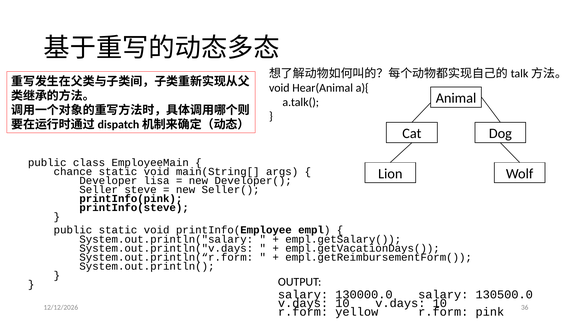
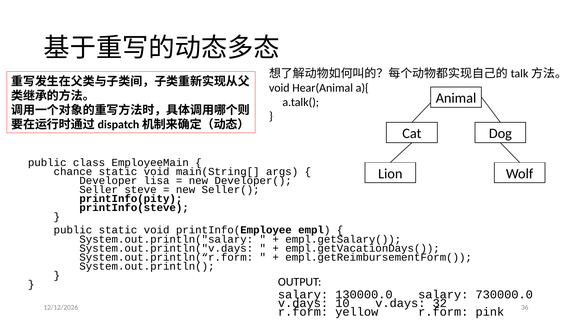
printInfo(pink: printInfo(pink -> printInfo(pity
130500.0: 130500.0 -> 730000.0
10 v.days 10: 10 -> 32
